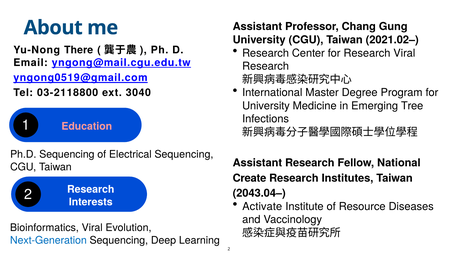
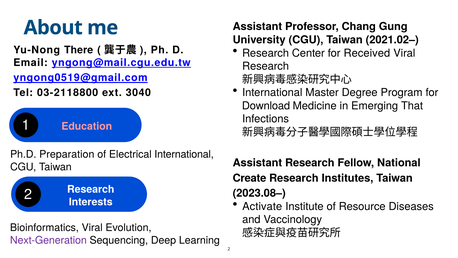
for Research: Research -> Received
University at (266, 106): University -> Download
Tree: Tree -> That
Ph.D Sequencing: Sequencing -> Preparation
Electrical Sequencing: Sequencing -> International
2043.04–: 2043.04– -> 2023.08–
Next-Generation colour: blue -> purple
